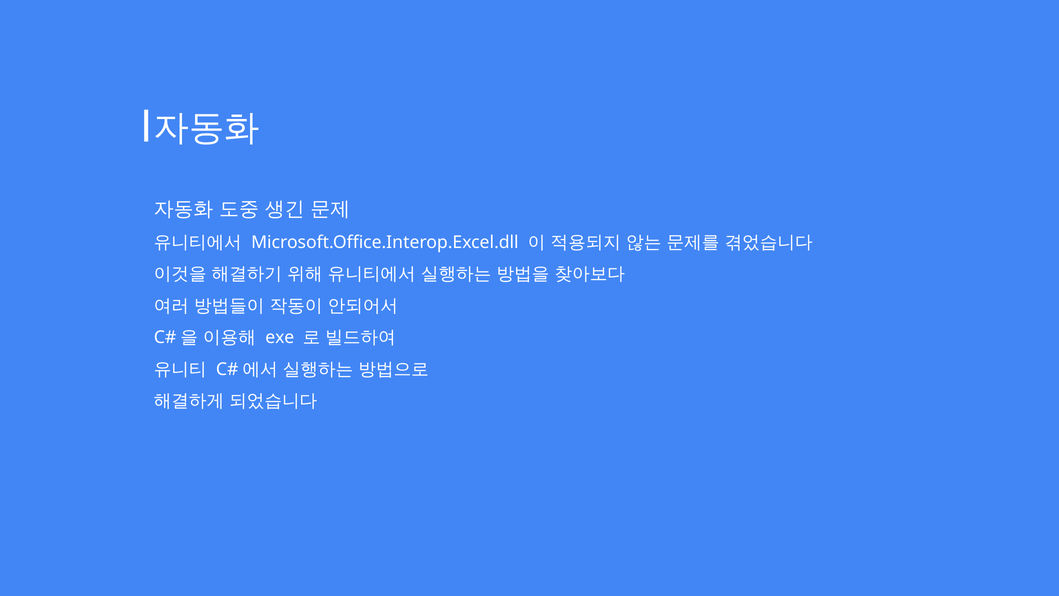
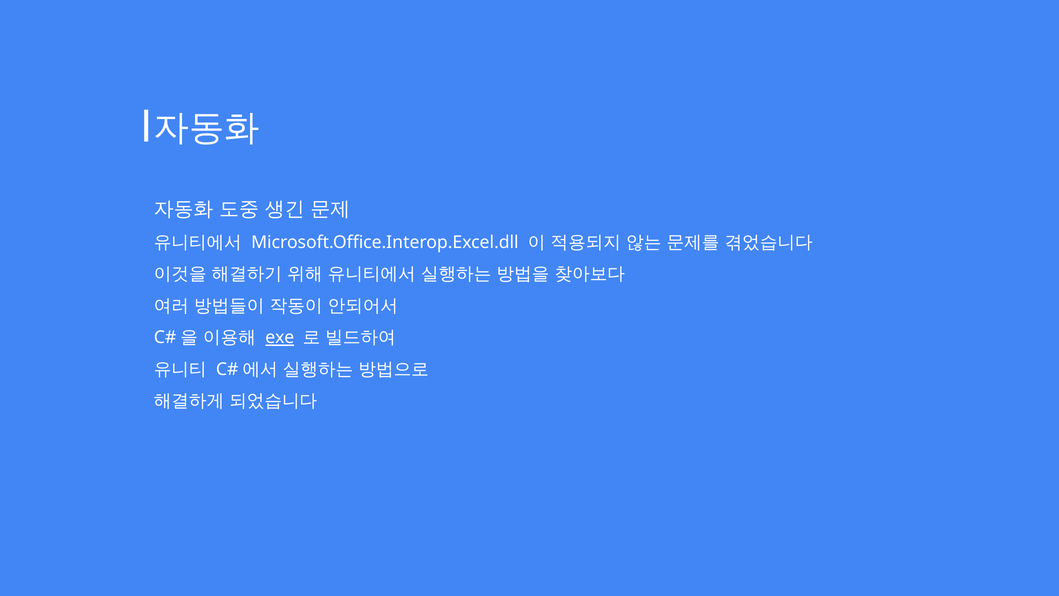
exe underline: none -> present
